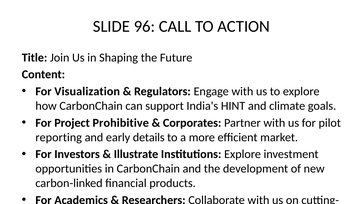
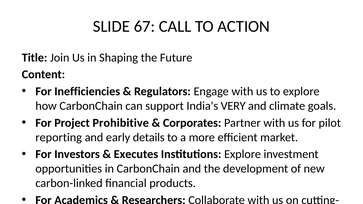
96: 96 -> 67
Visualization: Visualization -> Inefficiencies
HINT: HINT -> VERY
Illustrate: Illustrate -> Executes
